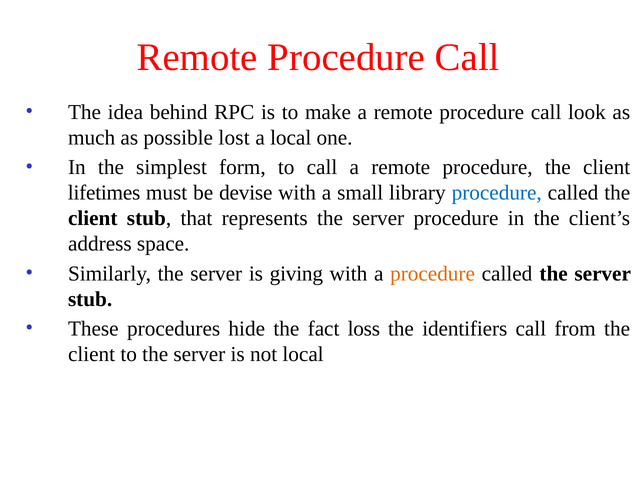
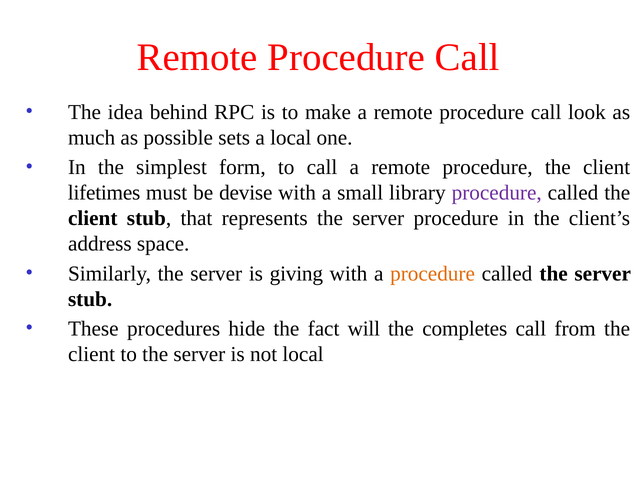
lost: lost -> sets
procedure at (497, 193) colour: blue -> purple
loss: loss -> will
identifiers: identifiers -> completes
